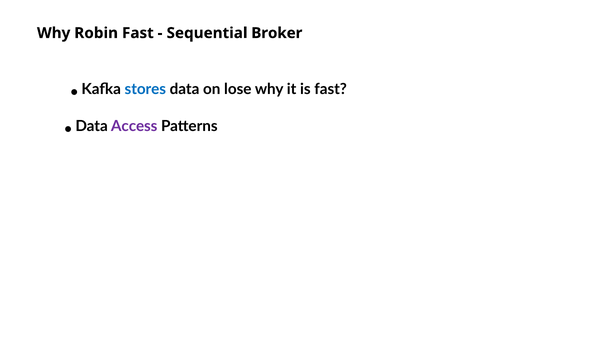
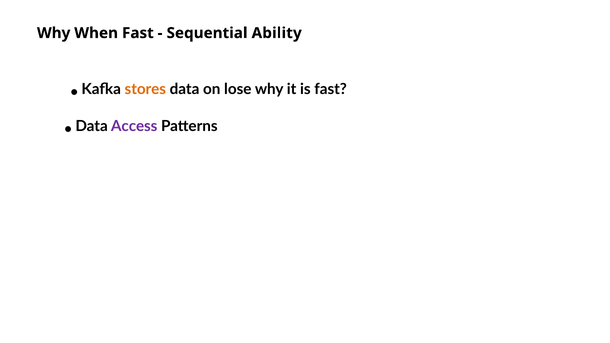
Robin: Robin -> When
Broker: Broker -> Ability
stores colour: blue -> orange
